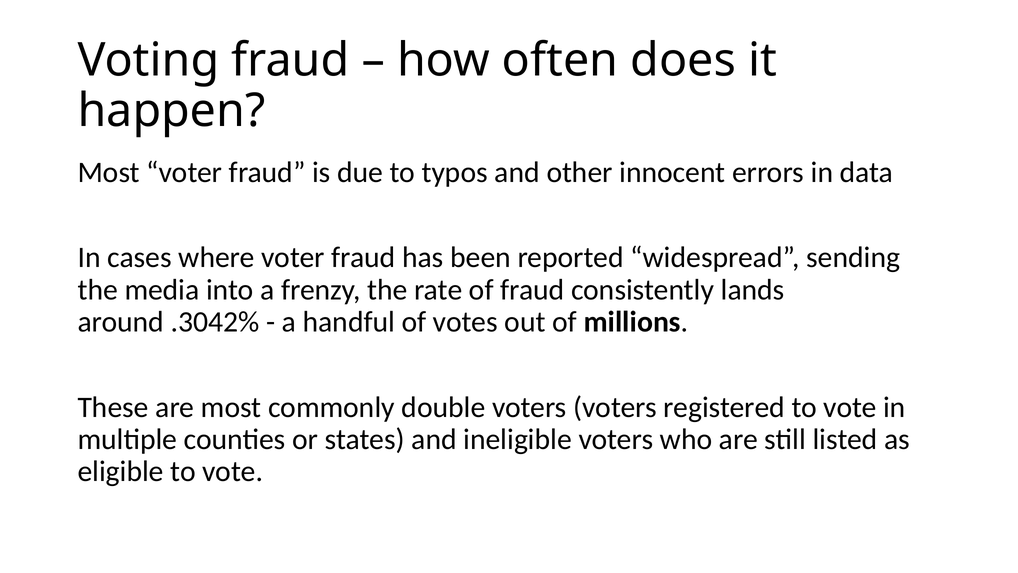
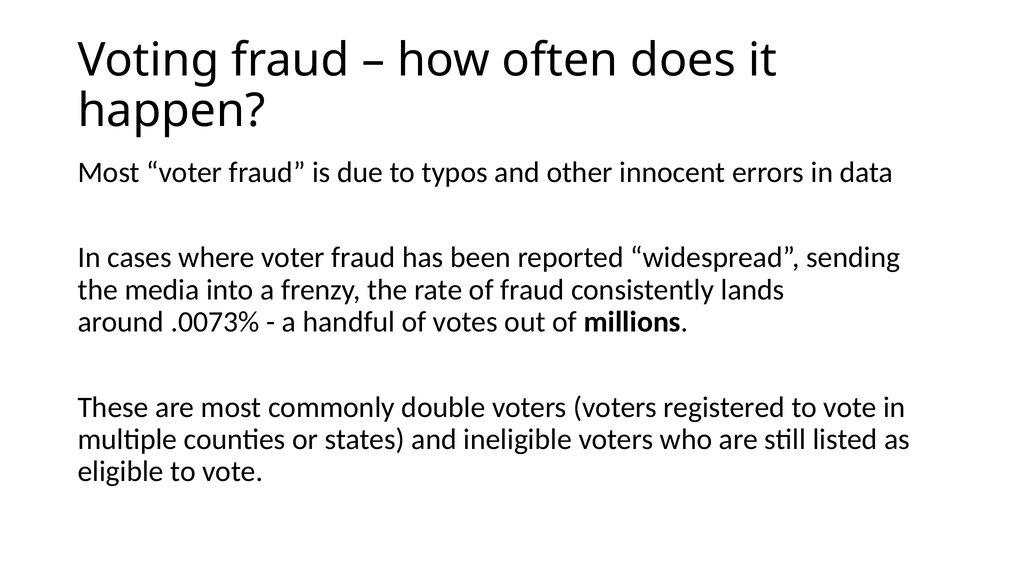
.3042%: .3042% -> .0073%
